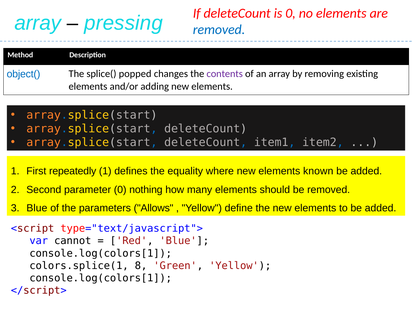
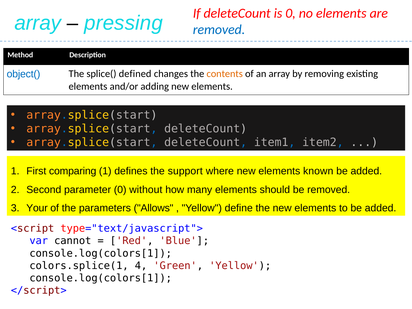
popped: popped -> defined
contents colour: purple -> orange
repeatedly: repeatedly -> comparing
equality: equality -> support
nothing: nothing -> without
Blue at (37, 208): Blue -> Your
8: 8 -> 4
